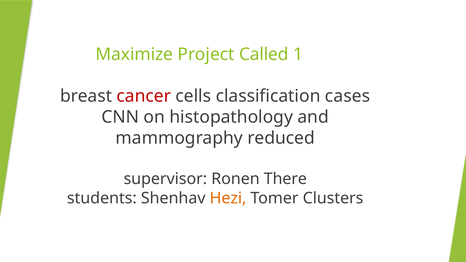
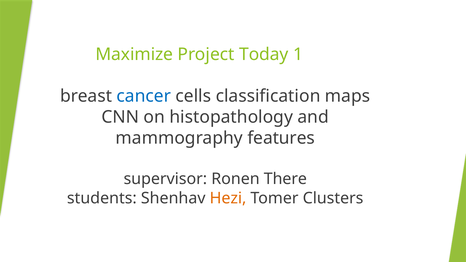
Called: Called -> Today
cancer colour: red -> blue
cases: cases -> maps
reduced: reduced -> features
